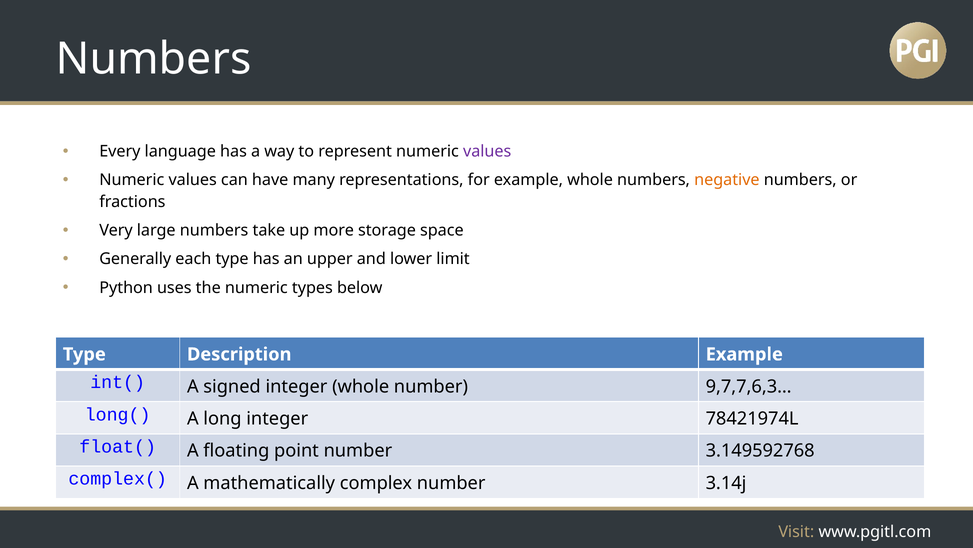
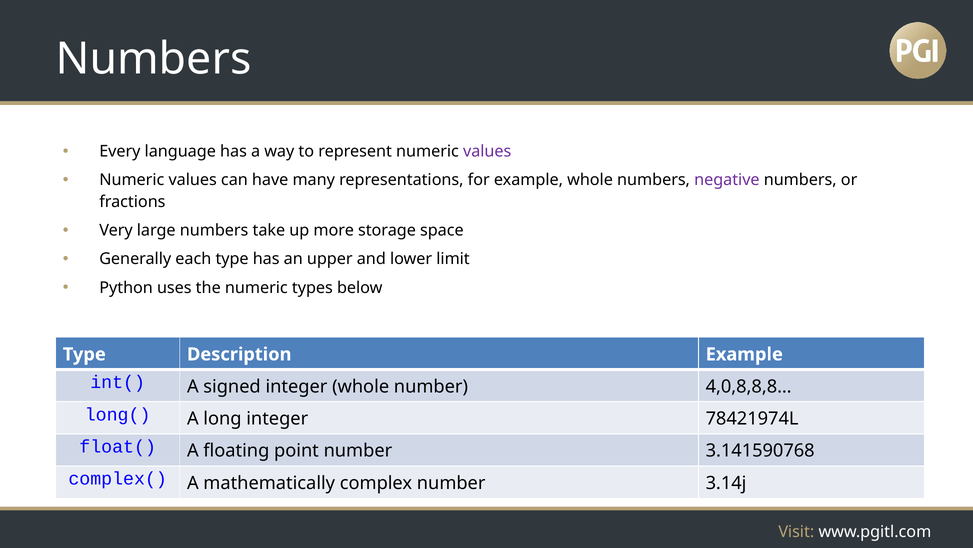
negative colour: orange -> purple
9,7,7,6,3…: 9,7,7,6,3… -> 4,0,8,8,8…
3.149592768: 3.149592768 -> 3.141590768
